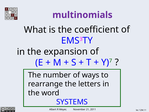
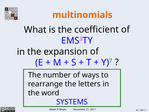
multinomials colour: purple -> orange
